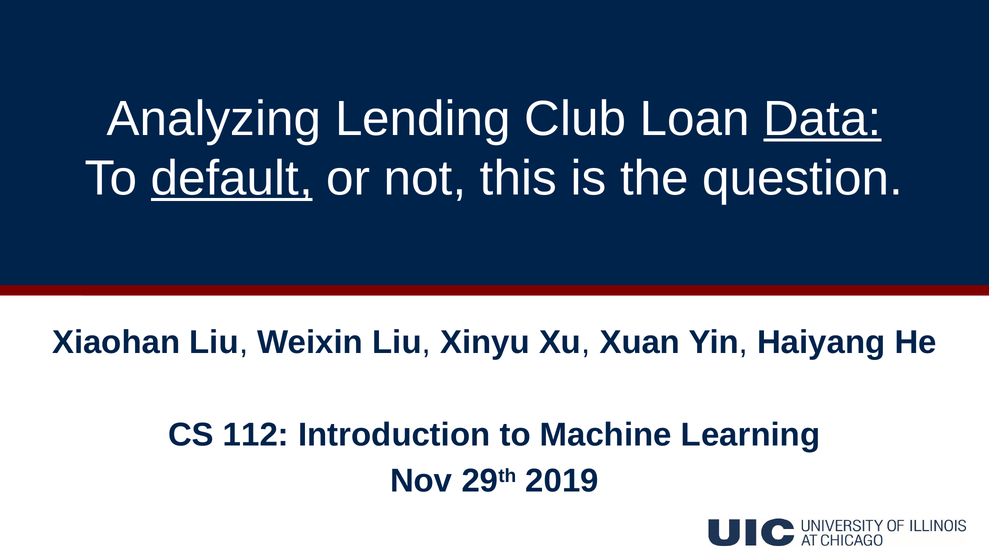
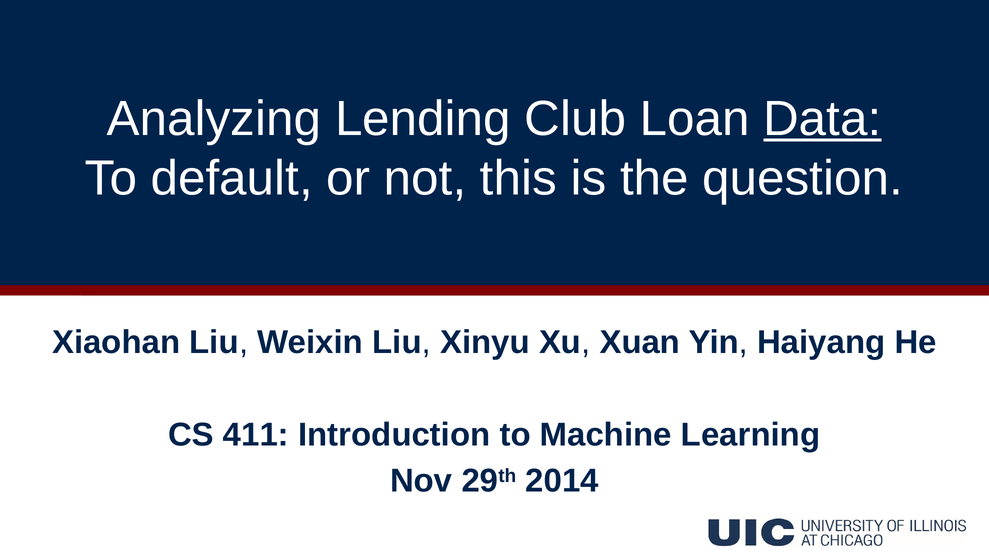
default underline: present -> none
112: 112 -> 411
2019: 2019 -> 2014
